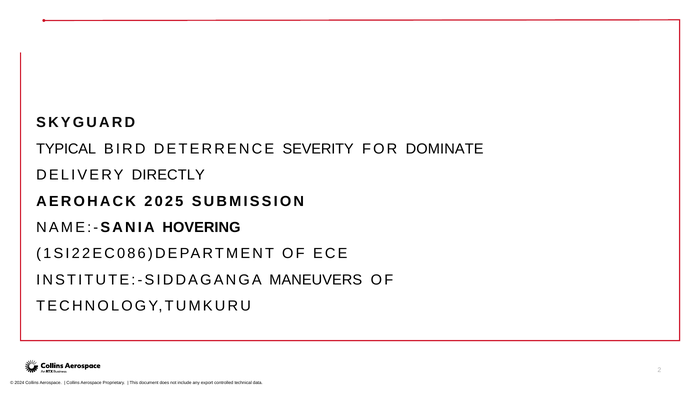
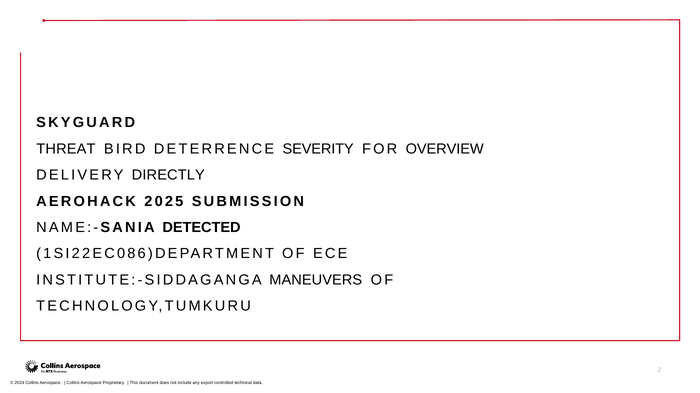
TYPICAL: TYPICAL -> THREAT
DOMINATE: DOMINATE -> OVERVIEW
HOVERING: HOVERING -> DETECTED
